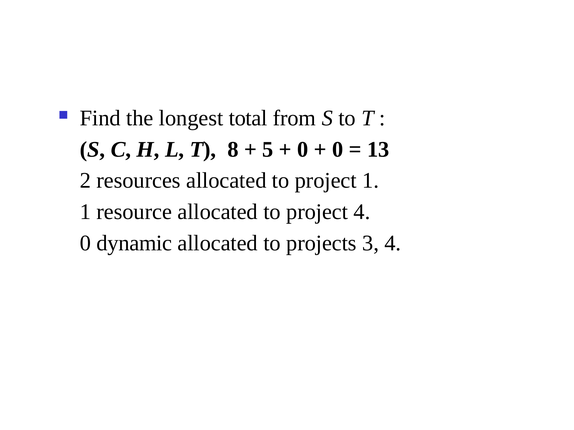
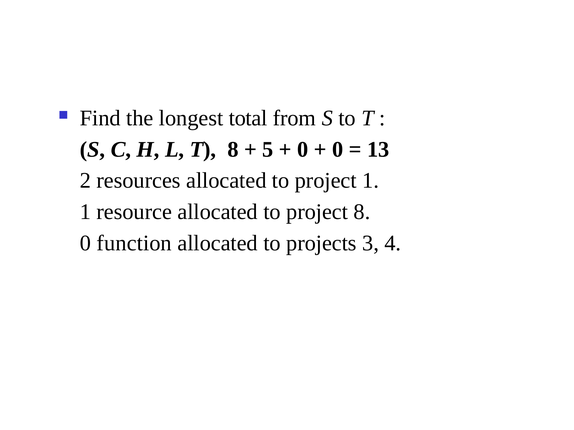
project 4: 4 -> 8
dynamic: dynamic -> function
